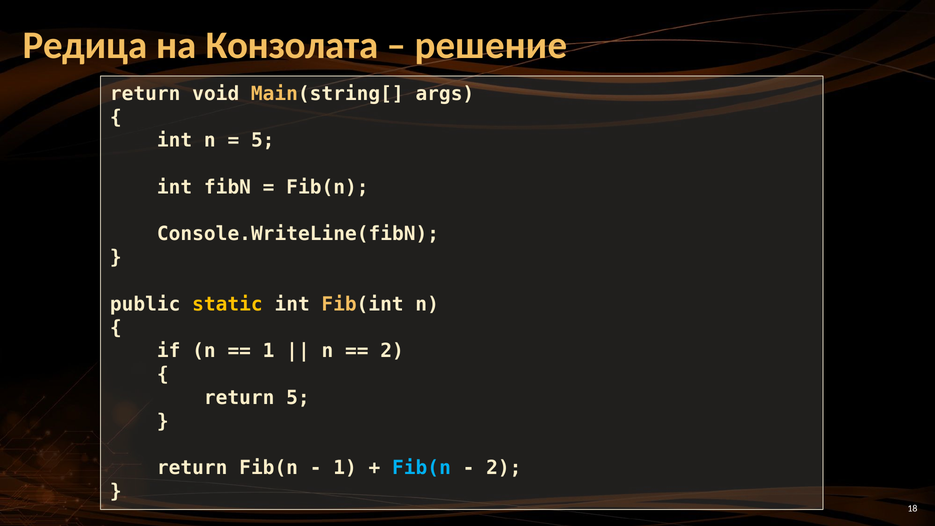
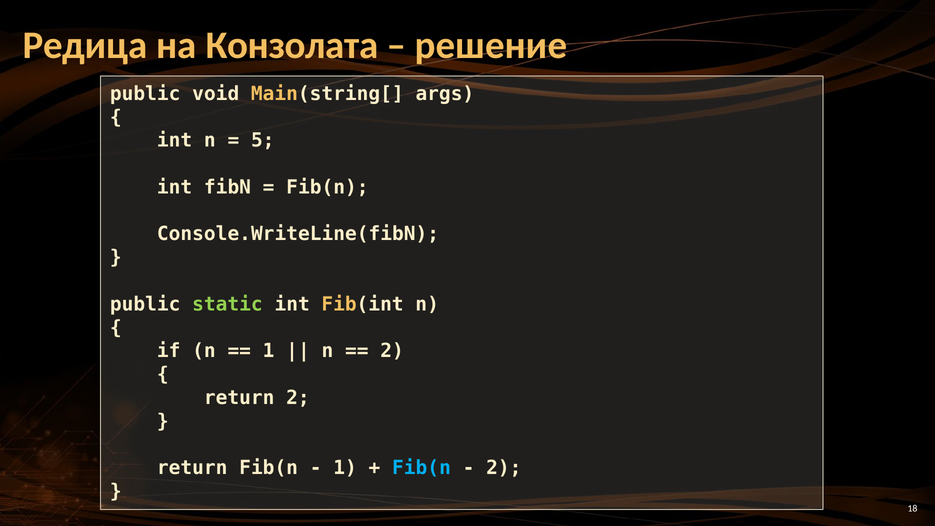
return at (145, 94): return -> public
static colour: yellow -> light green
return 5: 5 -> 2
